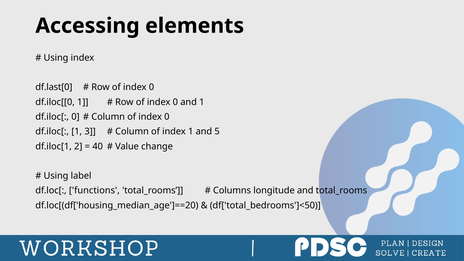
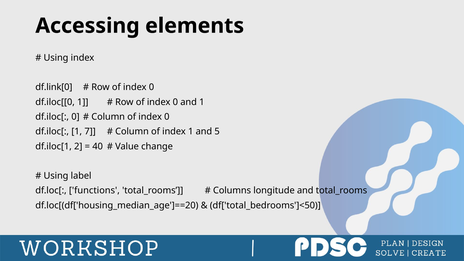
df.last[0: df.last[0 -> df.link[0
3: 3 -> 7
